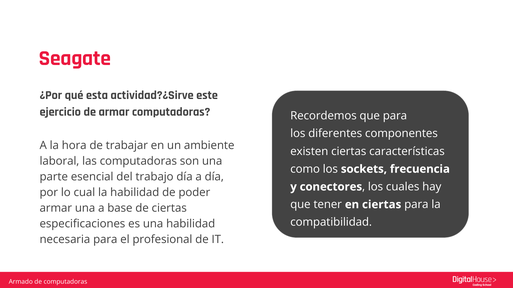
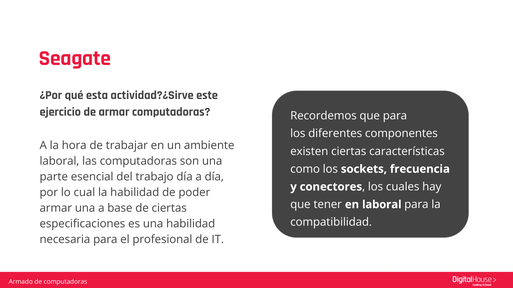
en ciertas: ciertas -> laboral
